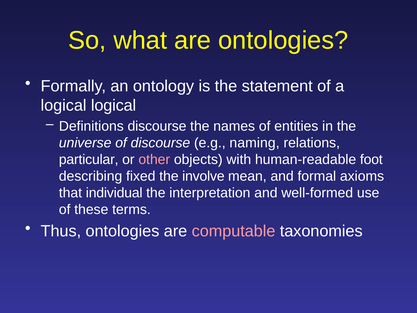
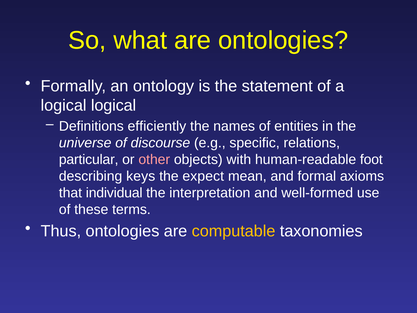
Definitions discourse: discourse -> efficiently
naming: naming -> specific
fixed: fixed -> keys
involve: involve -> expect
computable colour: pink -> yellow
